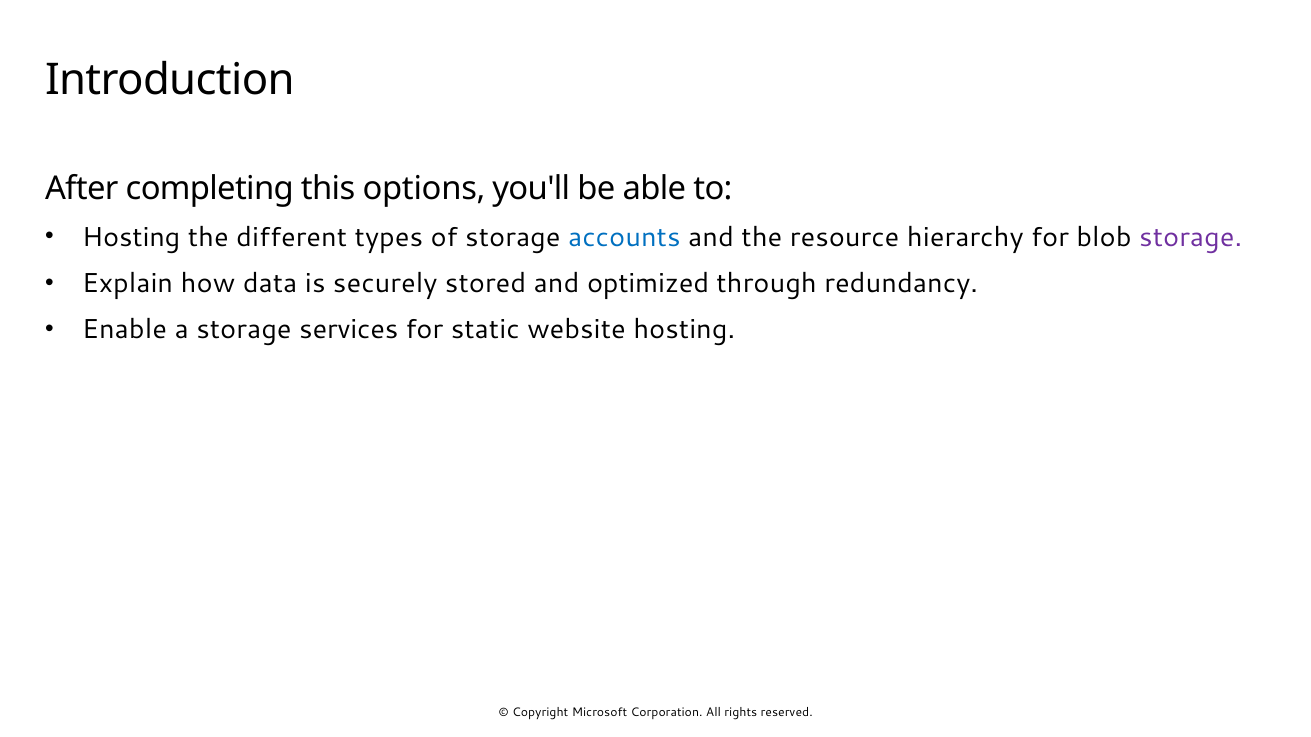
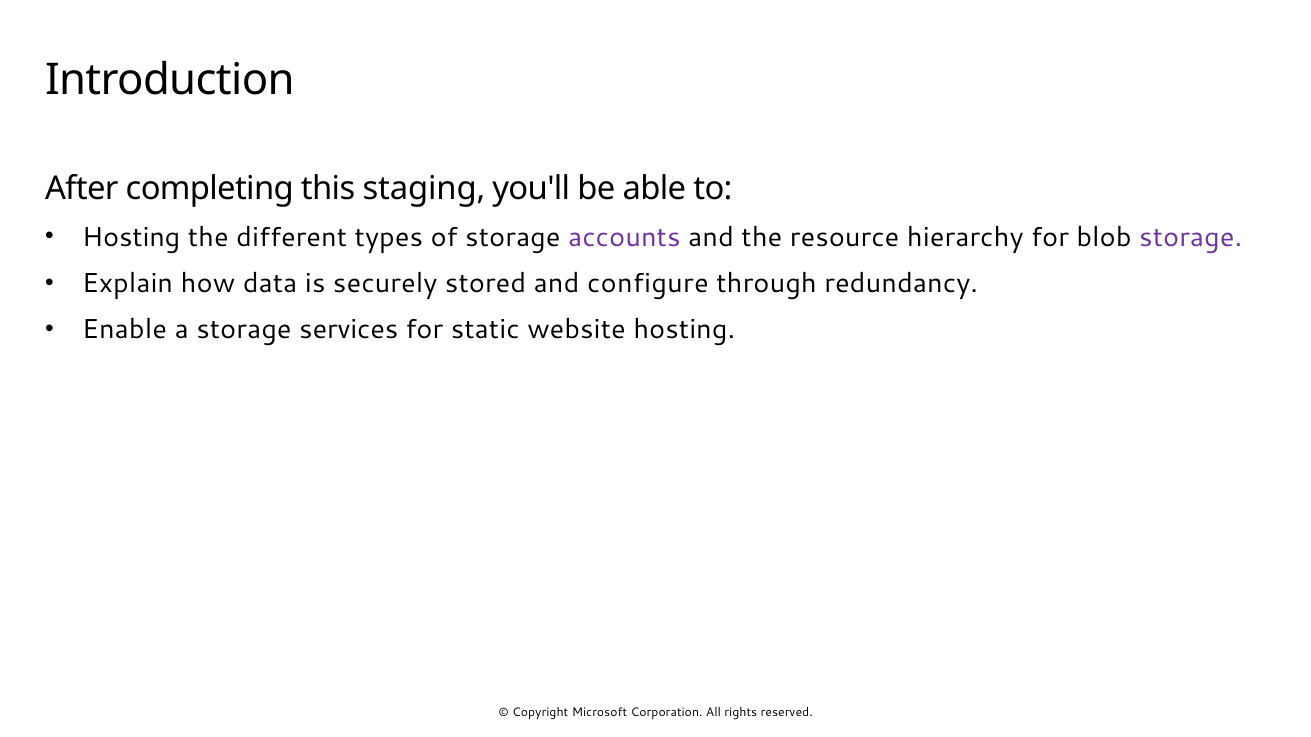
options: options -> staging
accounts colour: blue -> purple
optimized: optimized -> configure
